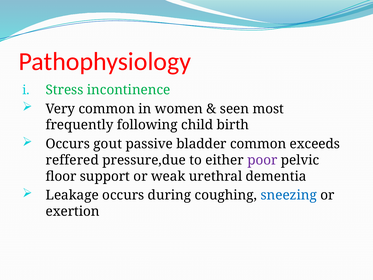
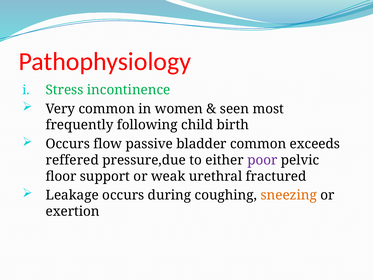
gout: gout -> flow
dementia: dementia -> fractured
sneezing colour: blue -> orange
